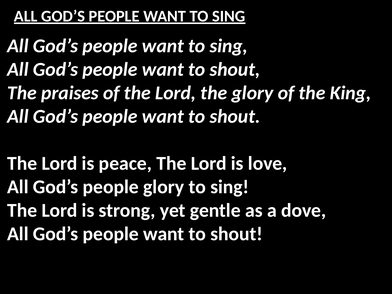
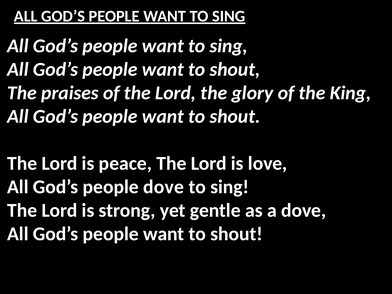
people glory: glory -> dove
